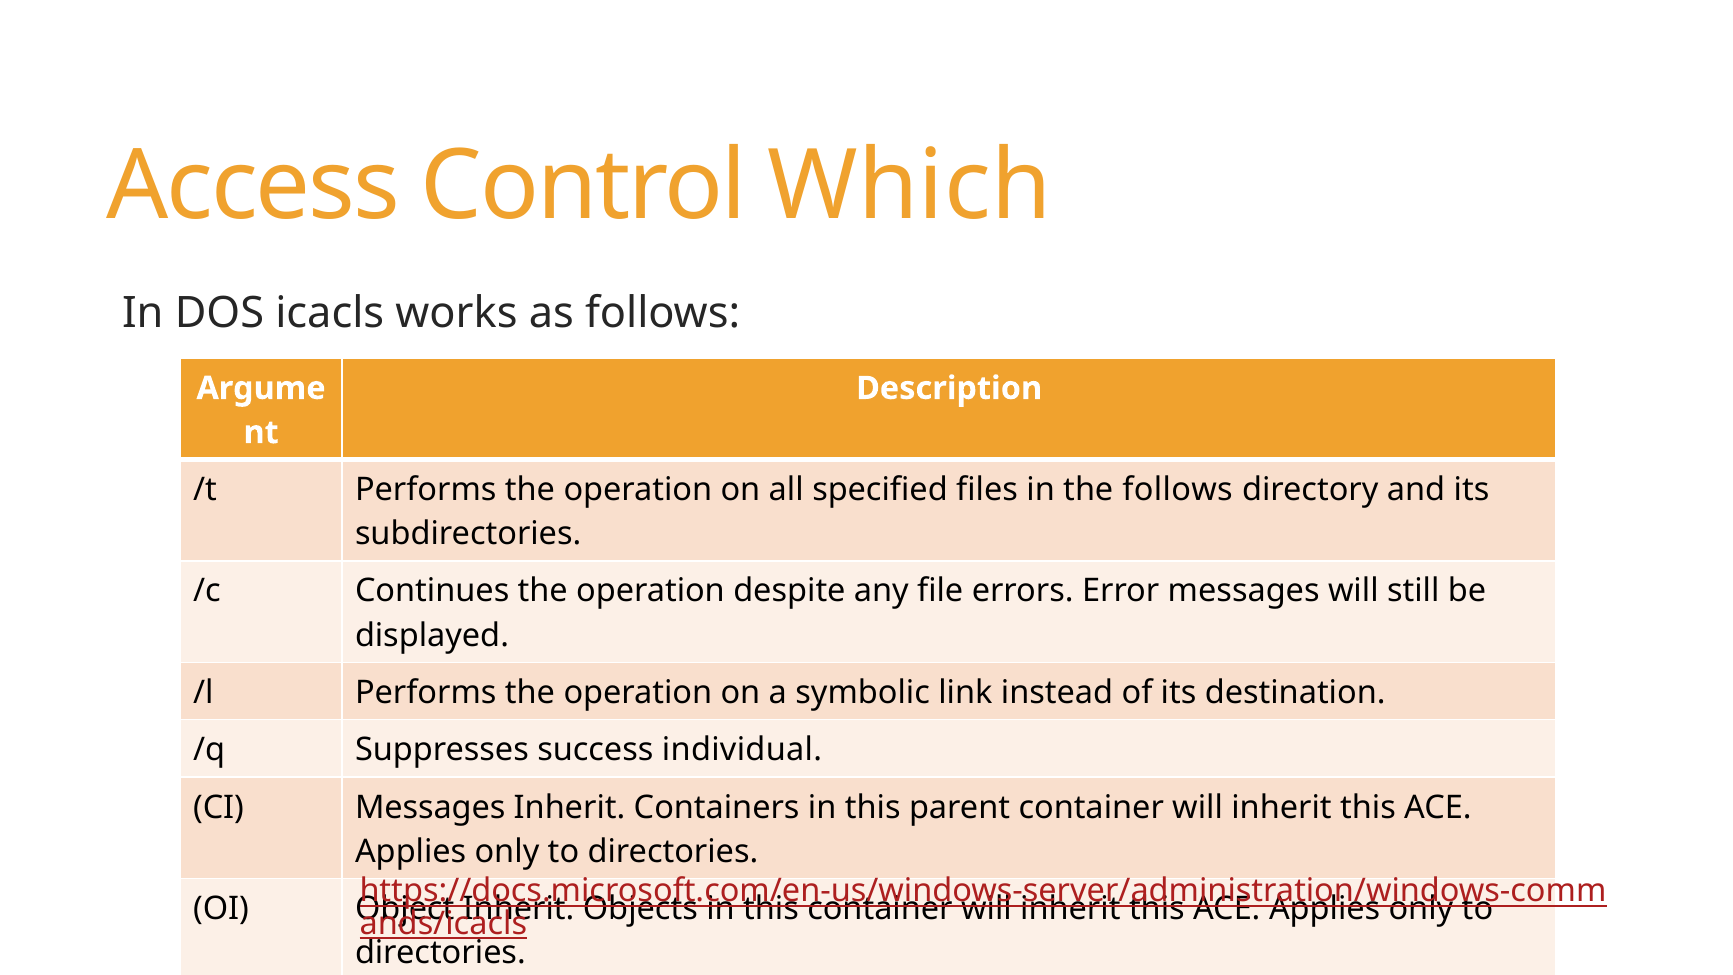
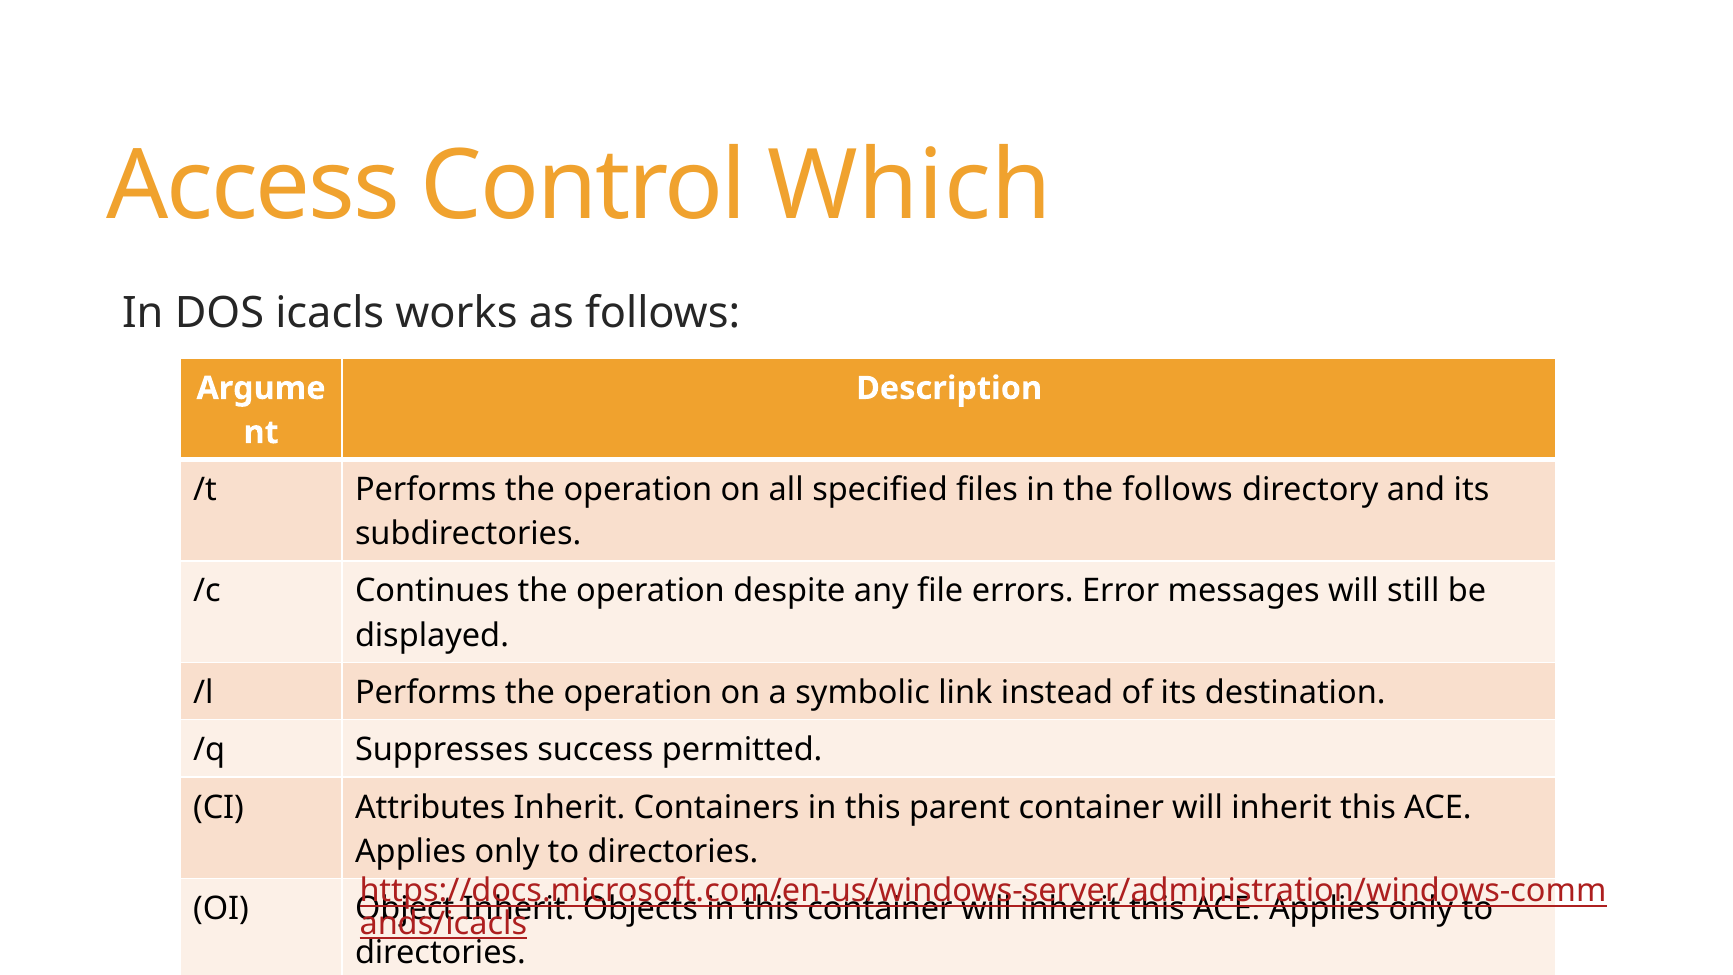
individual: individual -> permitted
CI Messages: Messages -> Attributes
